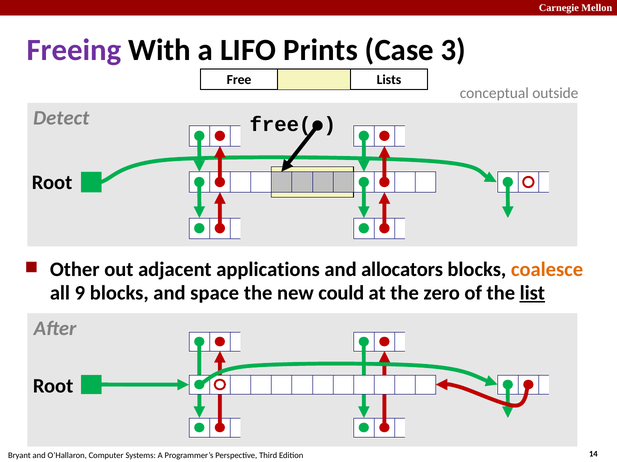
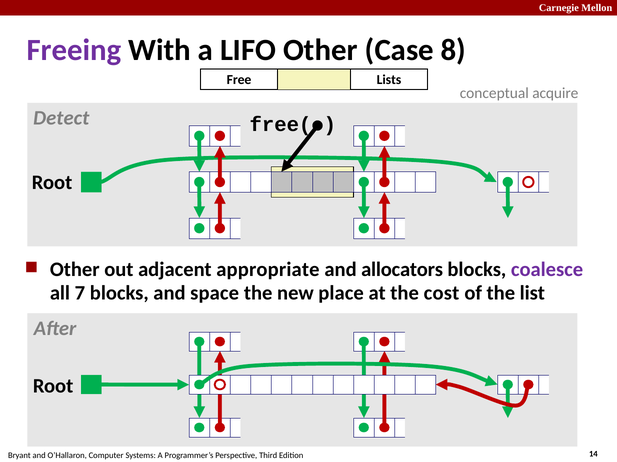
LIFO Prints: Prints -> Other
3: 3 -> 8
outside: outside -> acquire
applications: applications -> appropriate
coalesce colour: orange -> purple
9: 9 -> 7
could: could -> place
zero: zero -> cost
list underline: present -> none
